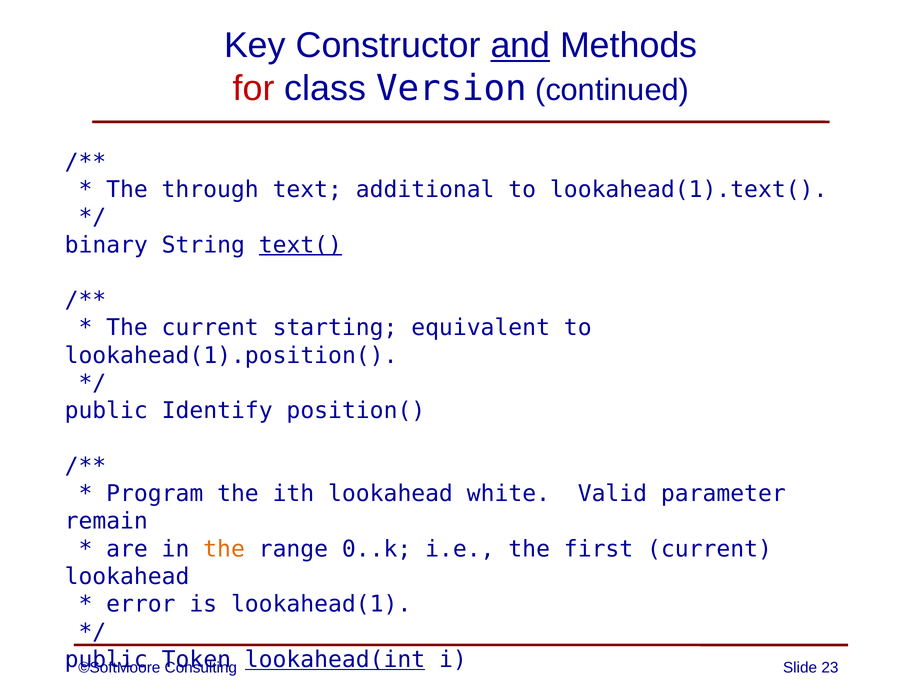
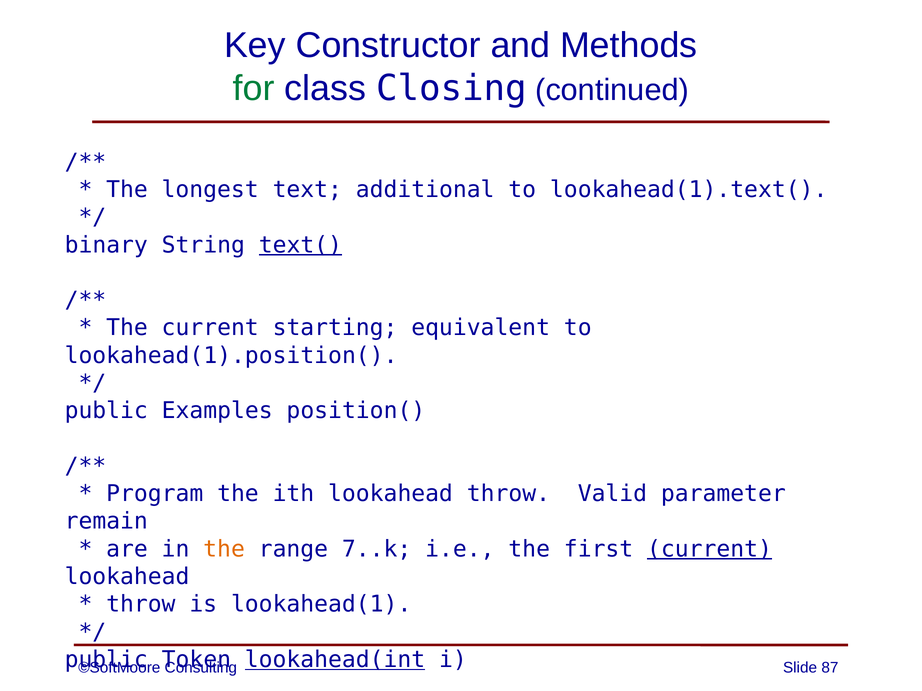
and underline: present -> none
for colour: red -> green
Version: Version -> Closing
through: through -> longest
Identify: Identify -> Examples
lookahead white: white -> throw
0..k: 0..k -> 7..k
current at (710, 549) underline: none -> present
error at (141, 605): error -> throw
23: 23 -> 87
